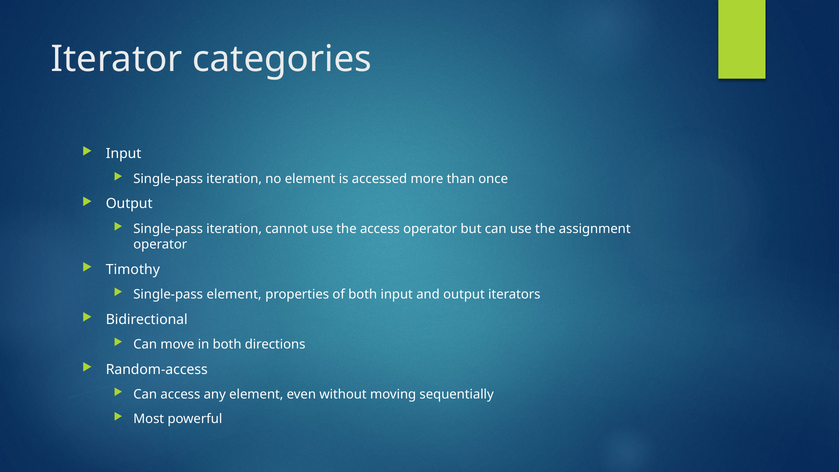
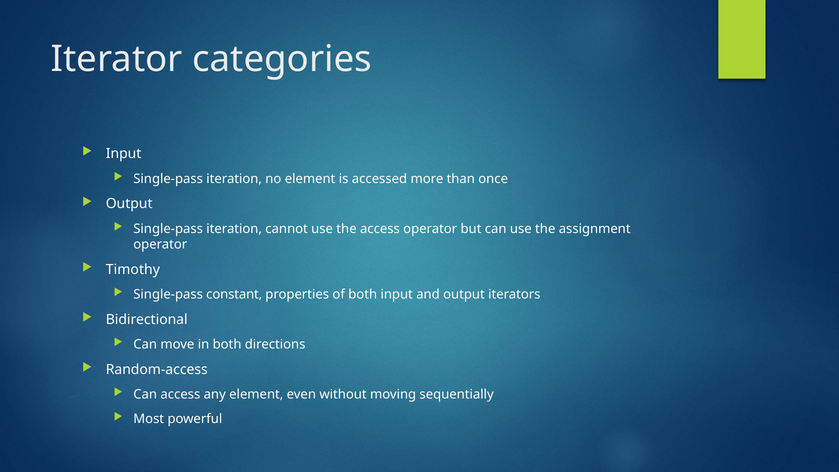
Single-pass element: element -> constant
